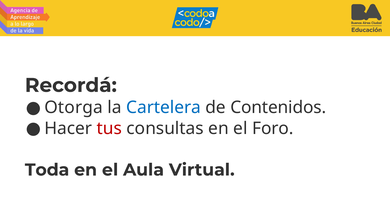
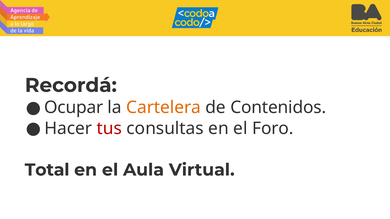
Otorga: Otorga -> Ocupar
Cartelera colour: blue -> orange
Toda: Toda -> Total
